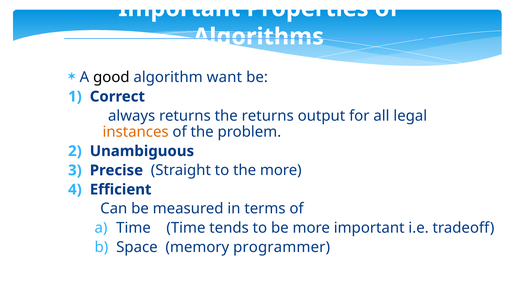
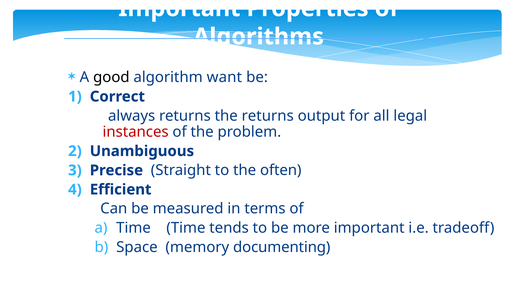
instances colour: orange -> red
the more: more -> often
programmer: programmer -> documenting
